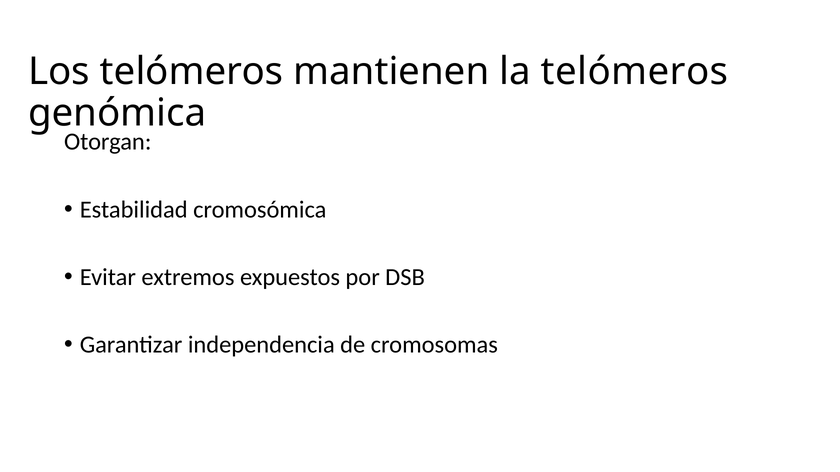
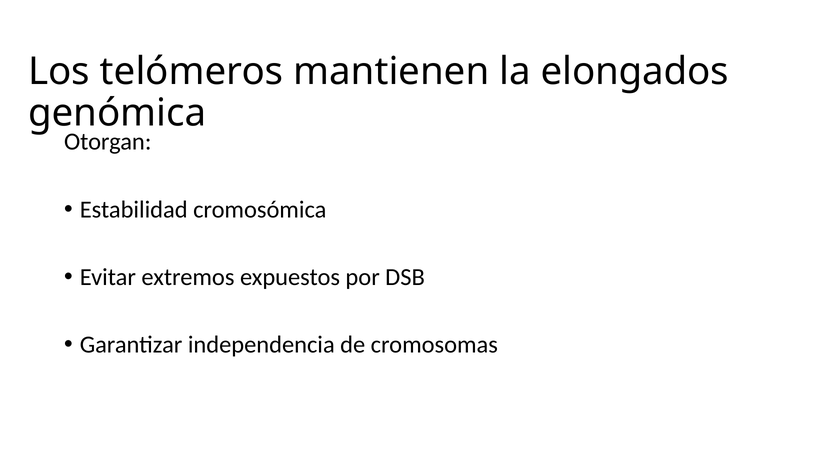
la telómeros: telómeros -> elongados
